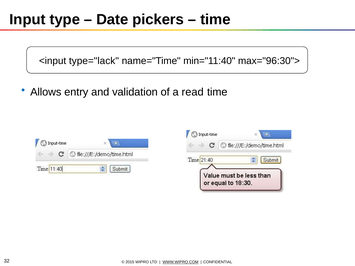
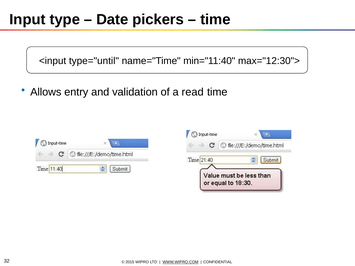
type="lack: type="lack -> type="until
max="96:30">: max="96:30"> -> max="12:30">
